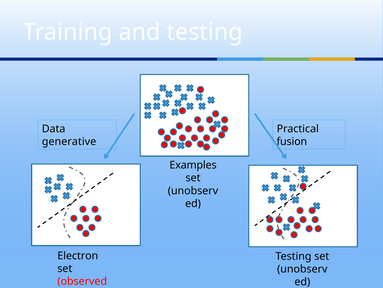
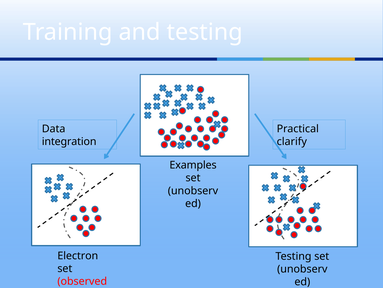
generative: generative -> integration
fusion: fusion -> clarify
